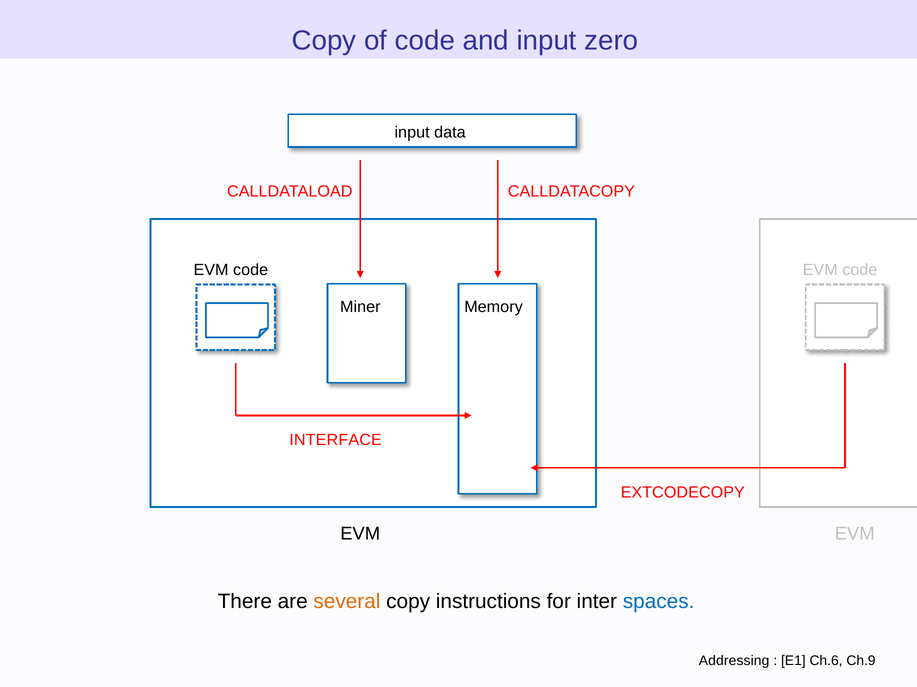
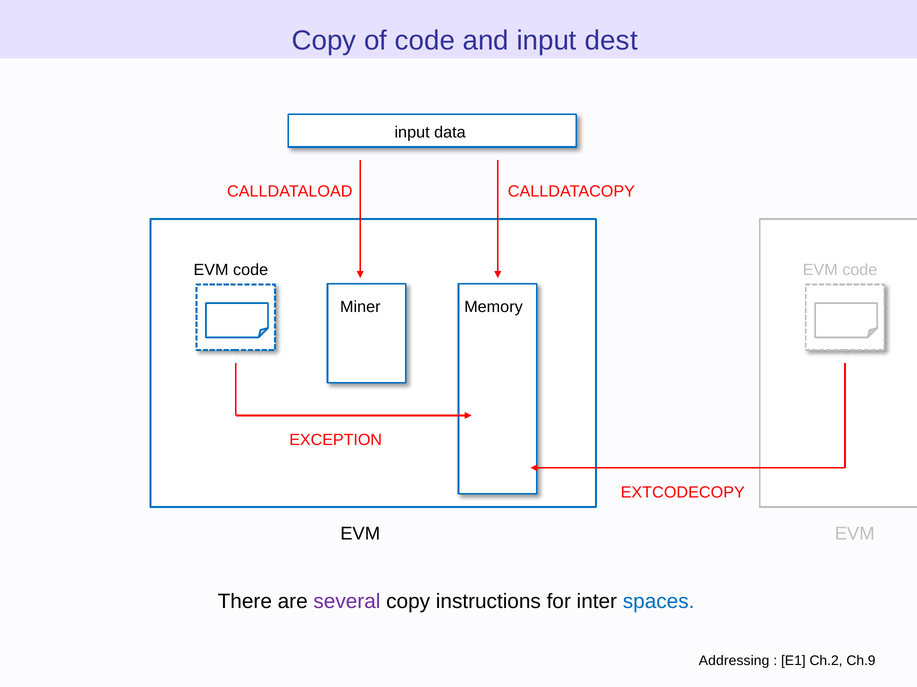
zero: zero -> dest
INTERFACE: INTERFACE -> EXCEPTION
several colour: orange -> purple
Ch.6: Ch.6 -> Ch.2
